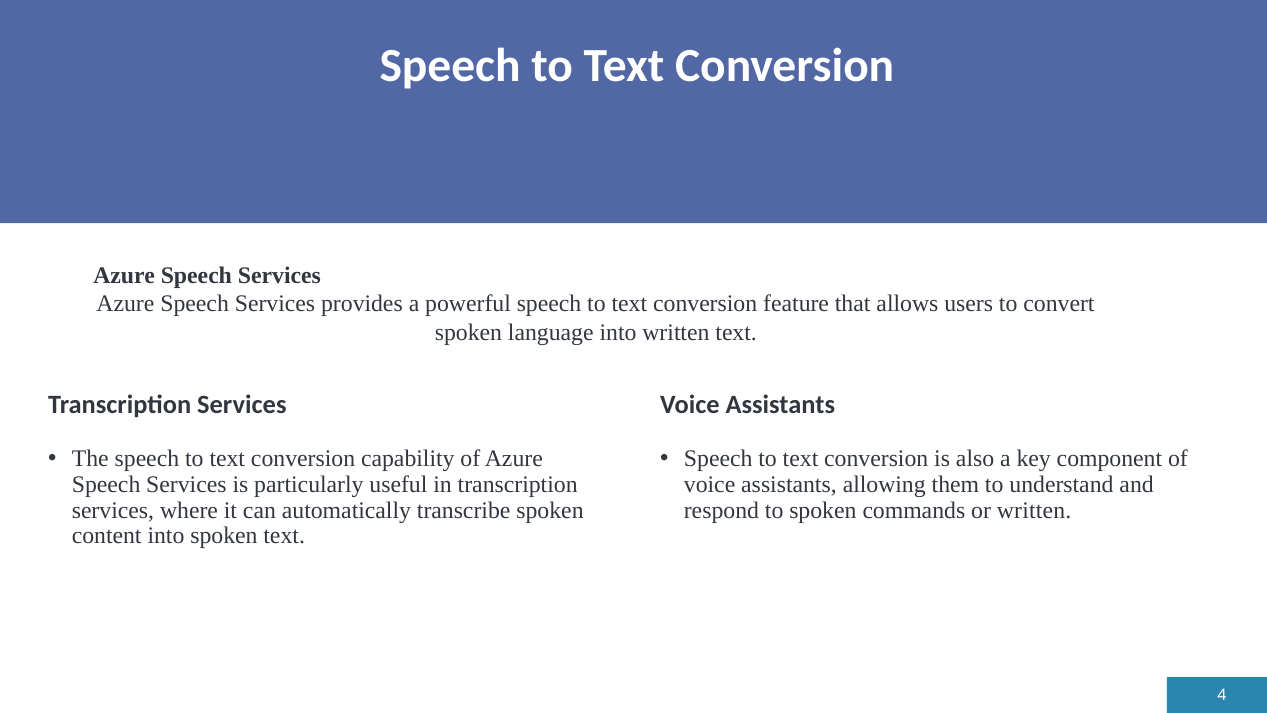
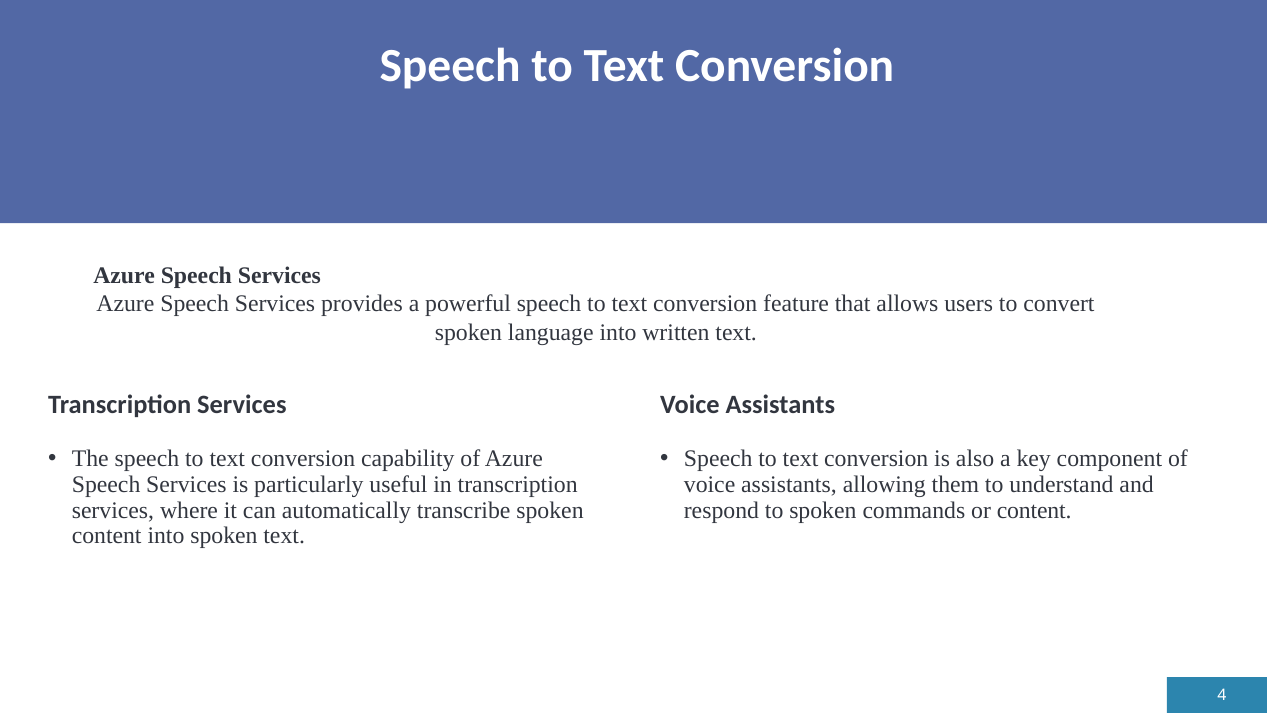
or written: written -> content
